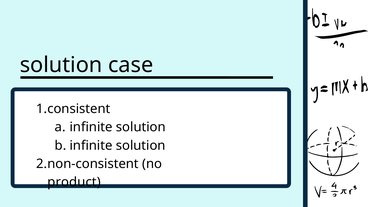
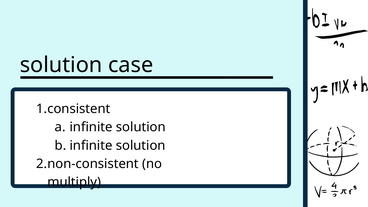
product: product -> multiply
